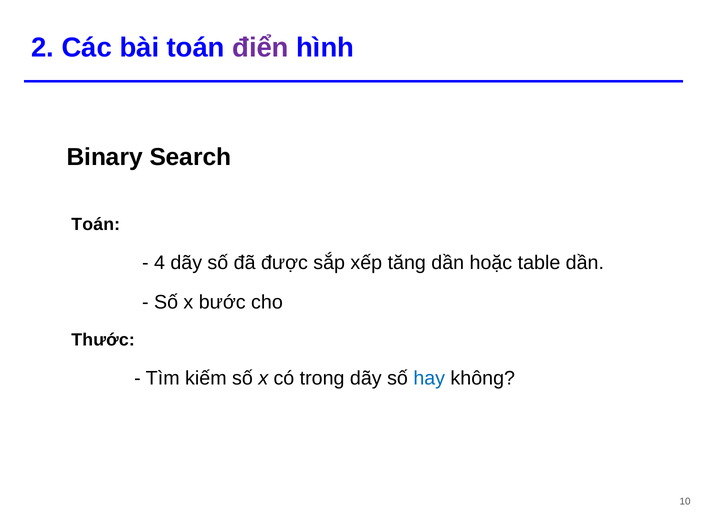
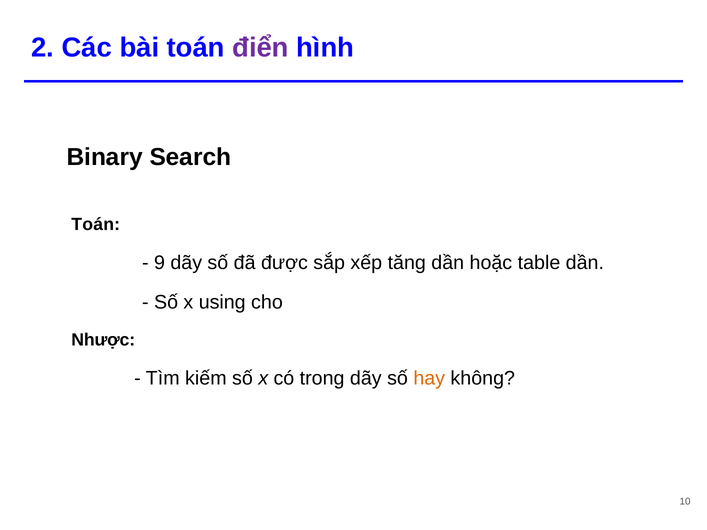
4: 4 -> 9
bước: bước -> using
Thước: Thước -> Nhược
hay colour: blue -> orange
